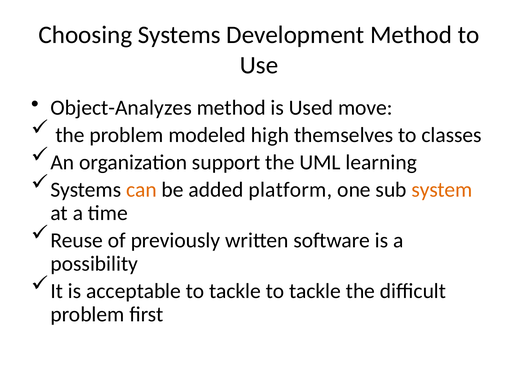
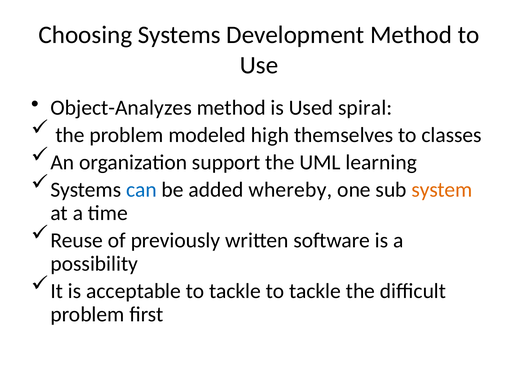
move: move -> spiral
can colour: orange -> blue
platform: platform -> whereby
